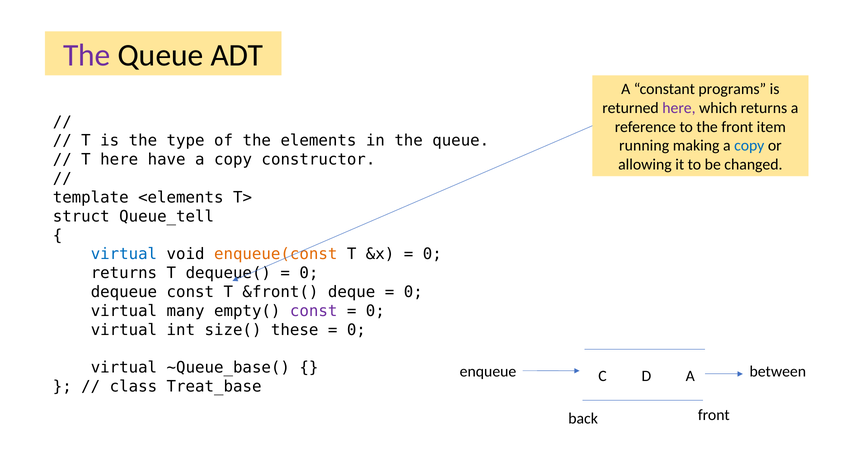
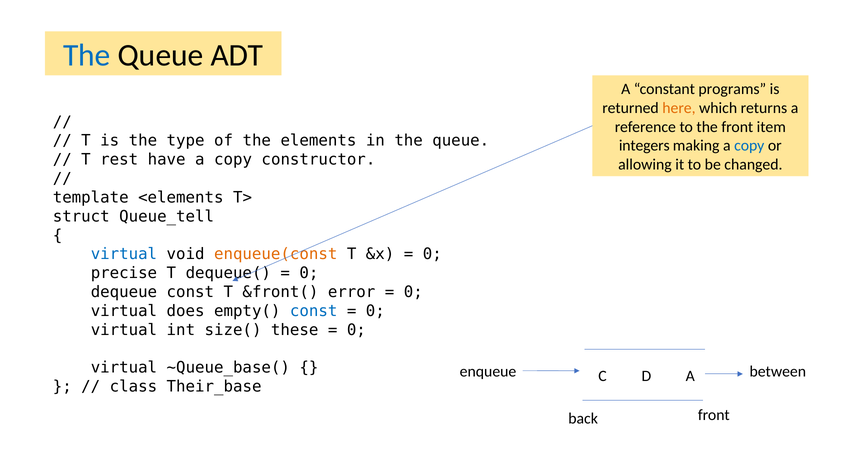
The at (87, 56) colour: purple -> blue
here at (679, 108) colour: purple -> orange
running: running -> integers
T here: here -> rest
returns at (124, 273): returns -> precise
deque: deque -> error
many: many -> does
const at (314, 311) colour: purple -> blue
Treat_base: Treat_base -> Their_base
